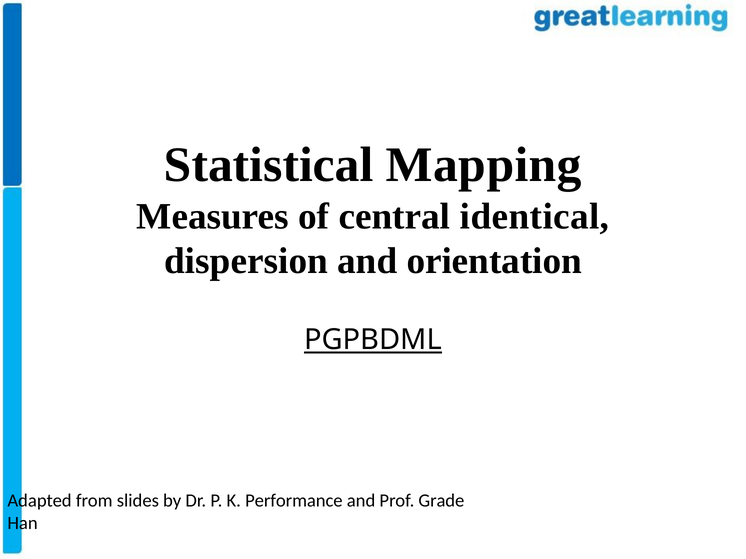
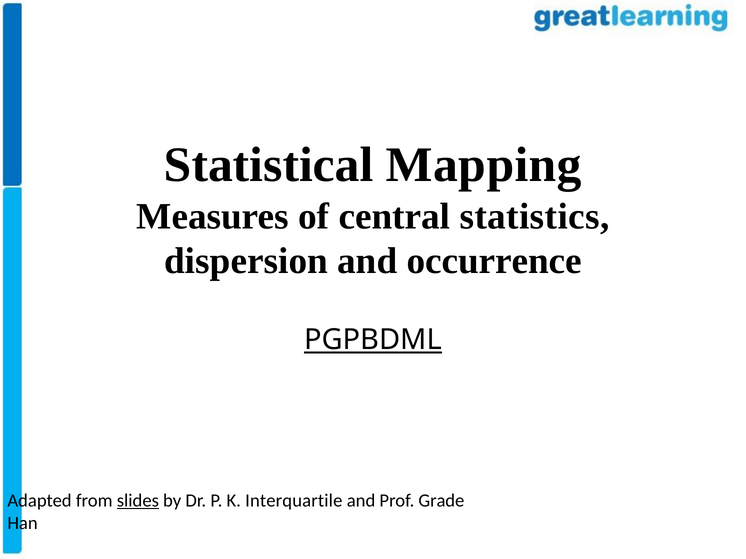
identical: identical -> statistics
orientation: orientation -> occurrence
slides underline: none -> present
Performance: Performance -> Interquartile
